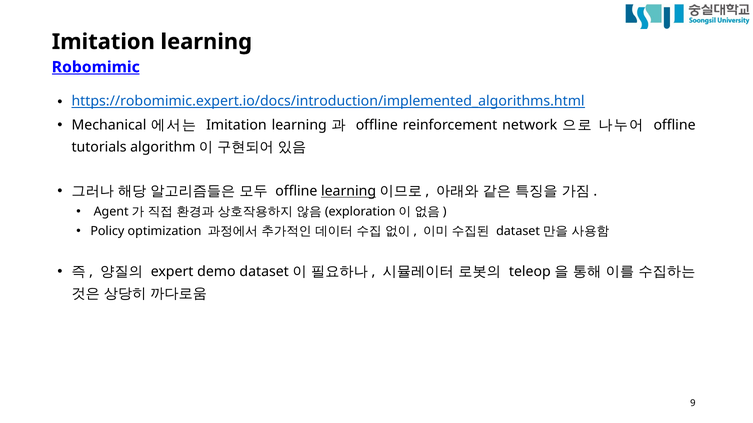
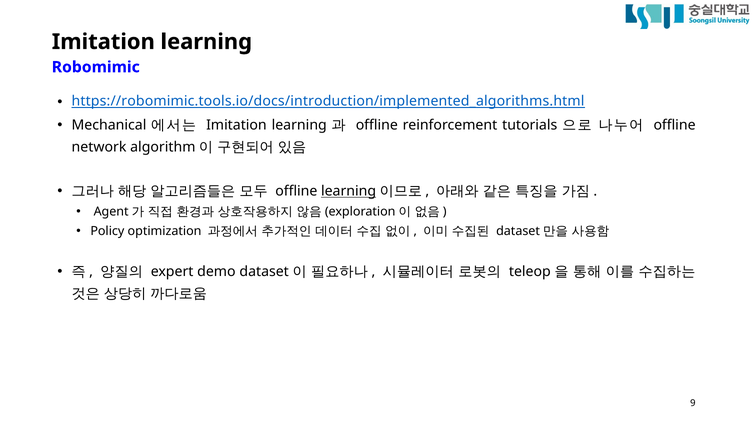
Robomimic underline: present -> none
https://robomimic.expert.io/docs/introduction/implemented_algorithms.html: https://robomimic.expert.io/docs/introduction/implemented_algorithms.html -> https://robomimic.tools.io/docs/introduction/implemented_algorithms.html
network: network -> tutorials
tutorials: tutorials -> network
